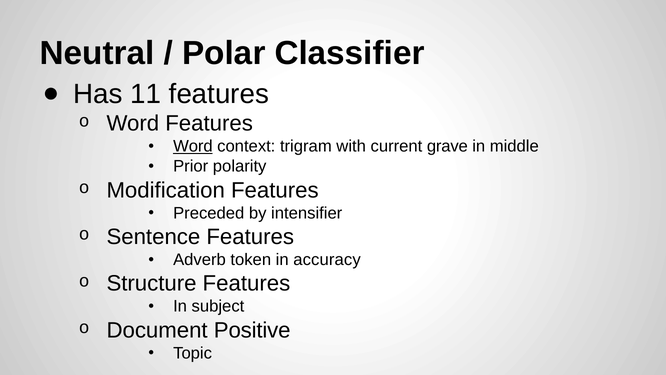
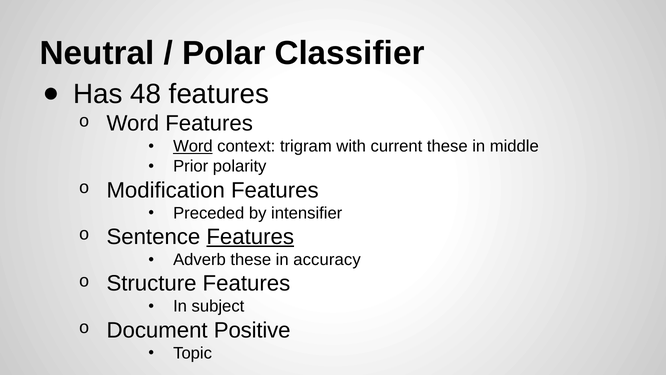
11: 11 -> 48
current grave: grave -> these
Features at (250, 237) underline: none -> present
Adverb token: token -> these
